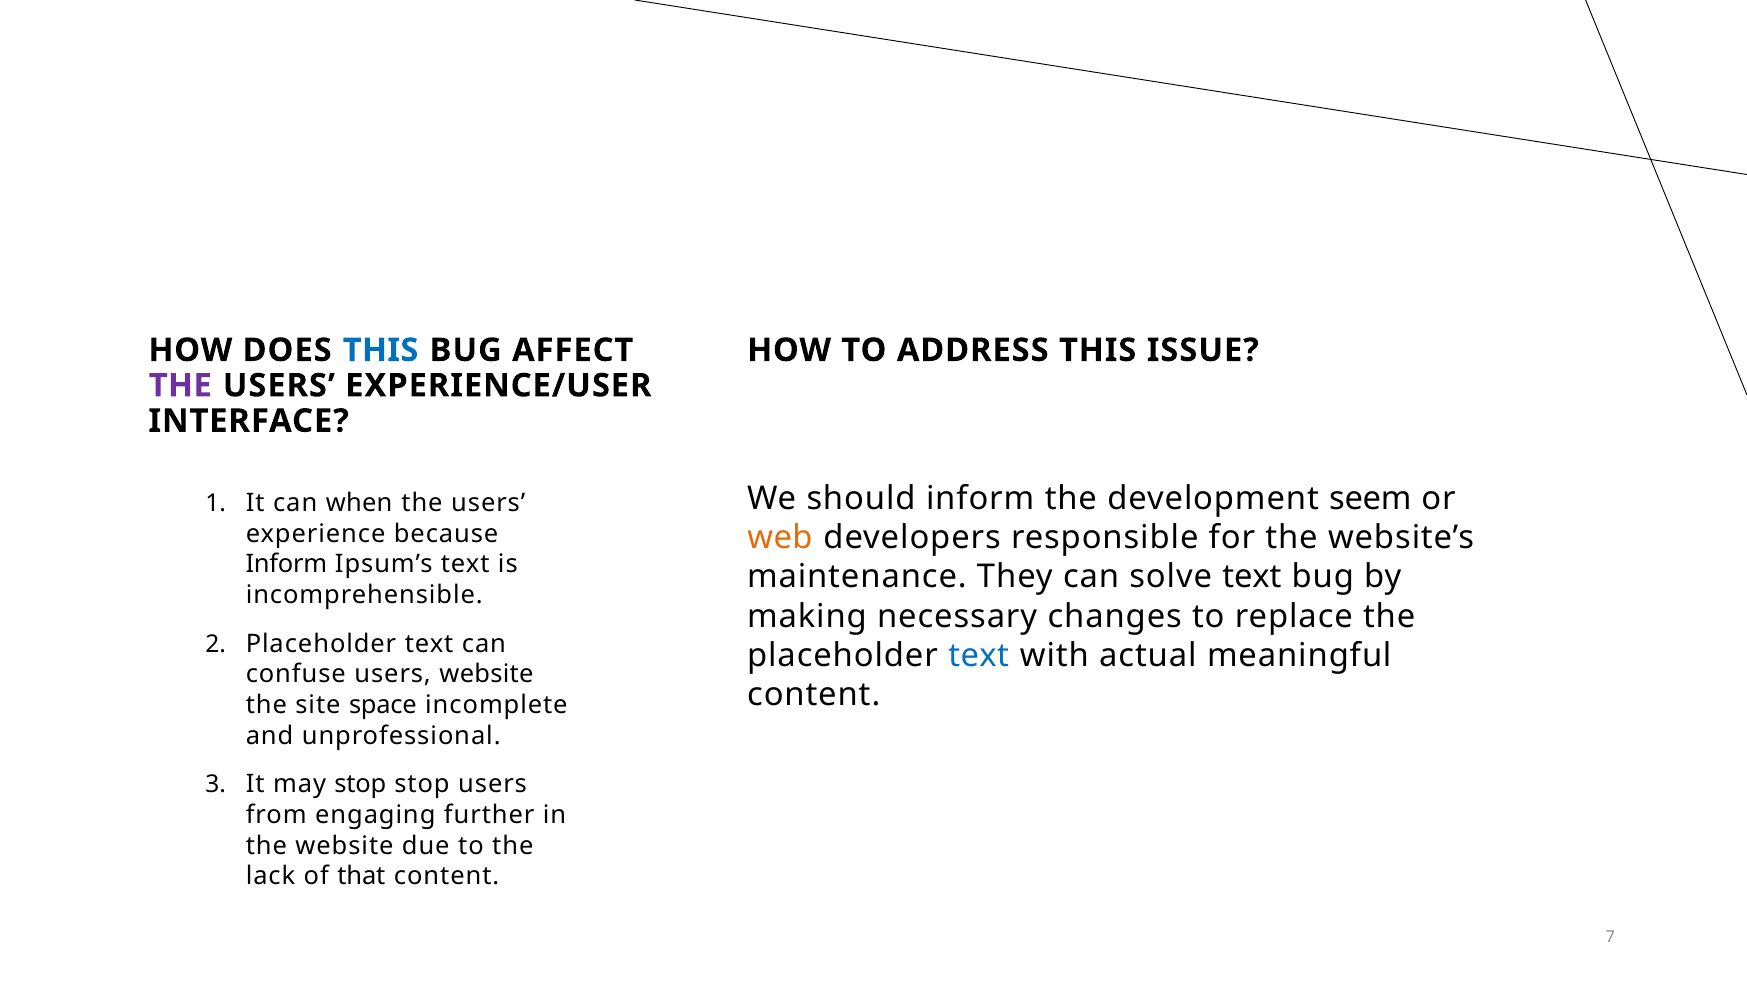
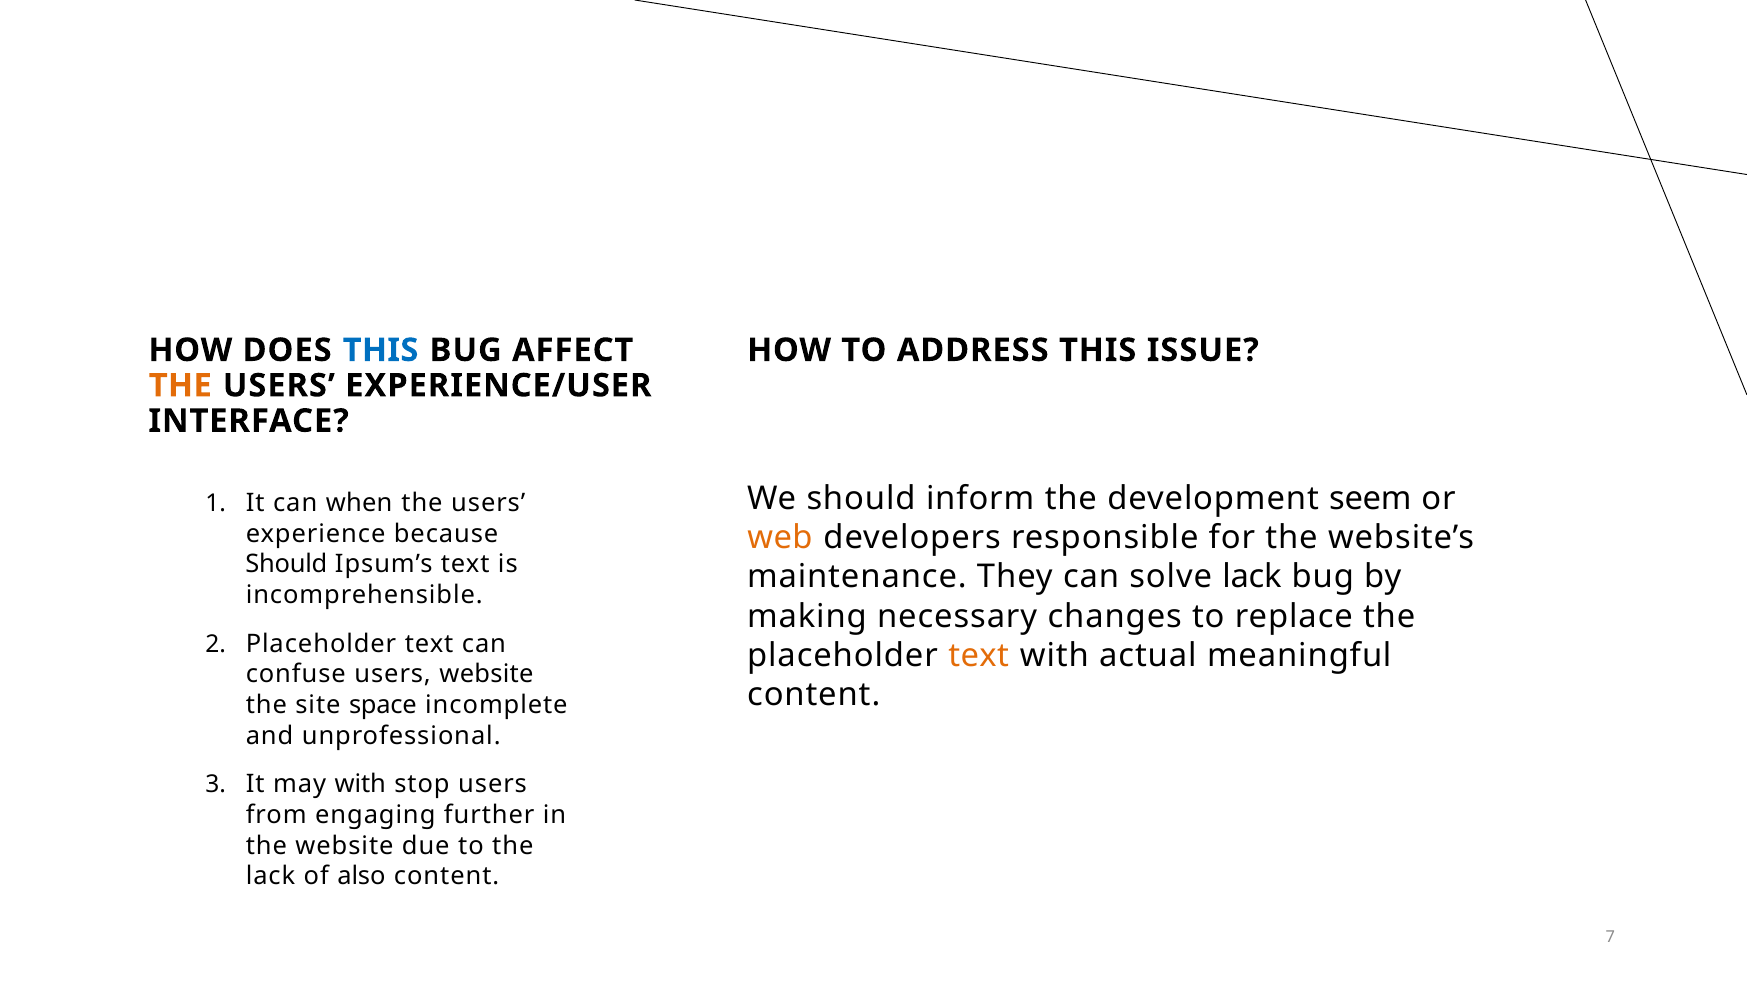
THE at (180, 385) colour: purple -> orange
Inform at (286, 564): Inform -> Should
solve text: text -> lack
text at (979, 656) colour: blue -> orange
may stop: stop -> with
that: that -> also
